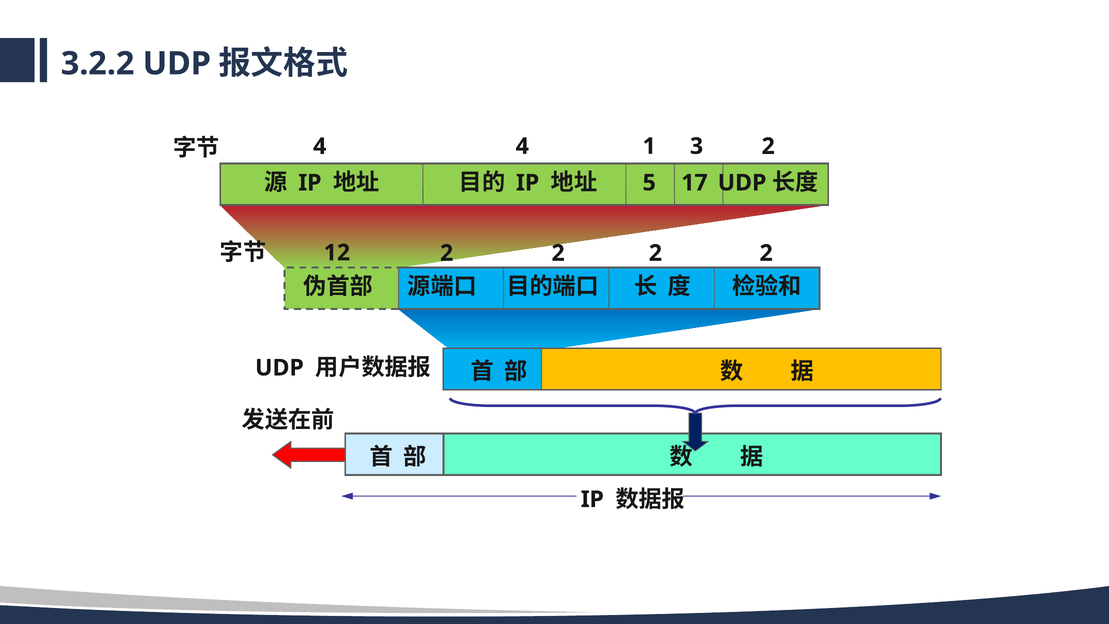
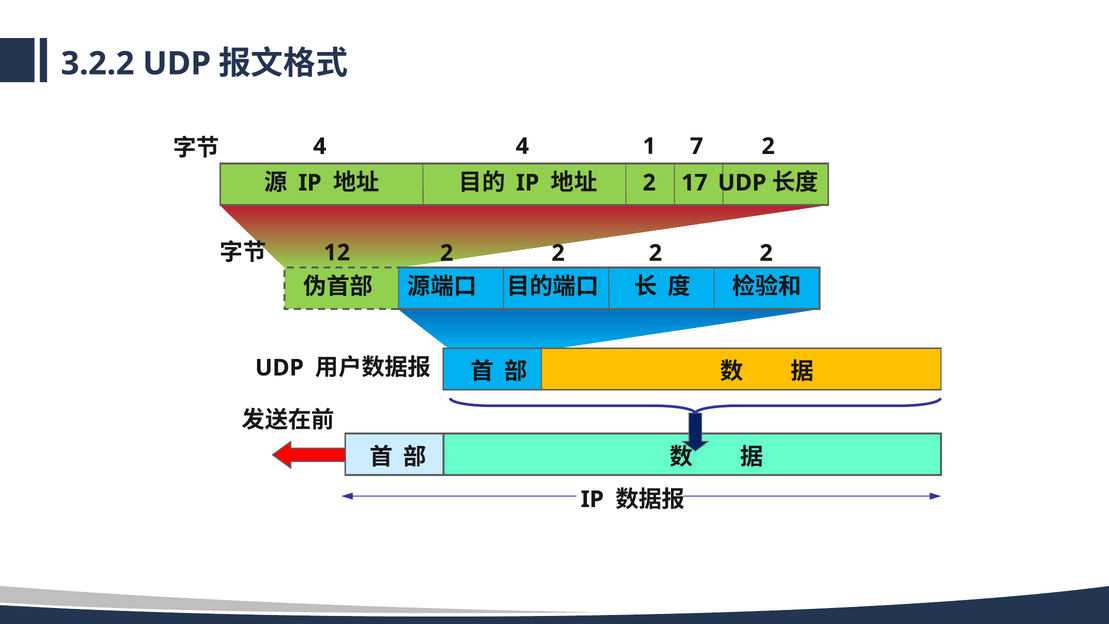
3: 3 -> 7
5 at (649, 183): 5 -> 2
